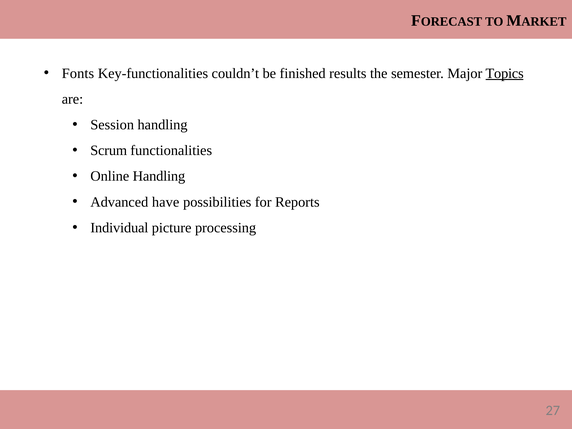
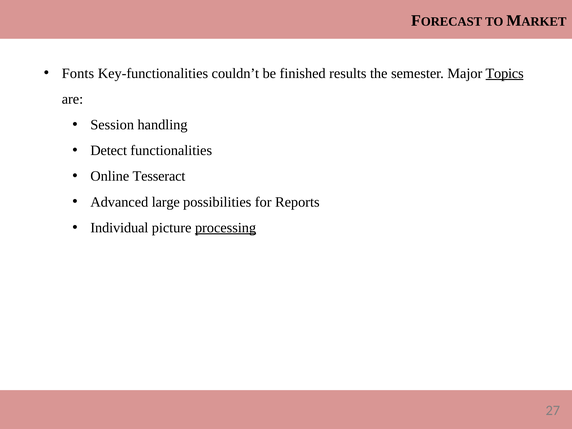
Scrum: Scrum -> Detect
Online Handling: Handling -> Tesseract
have: have -> large
processing underline: none -> present
